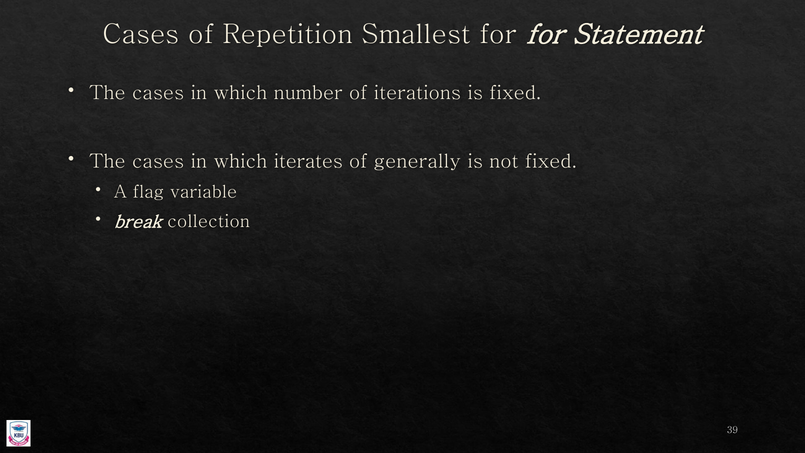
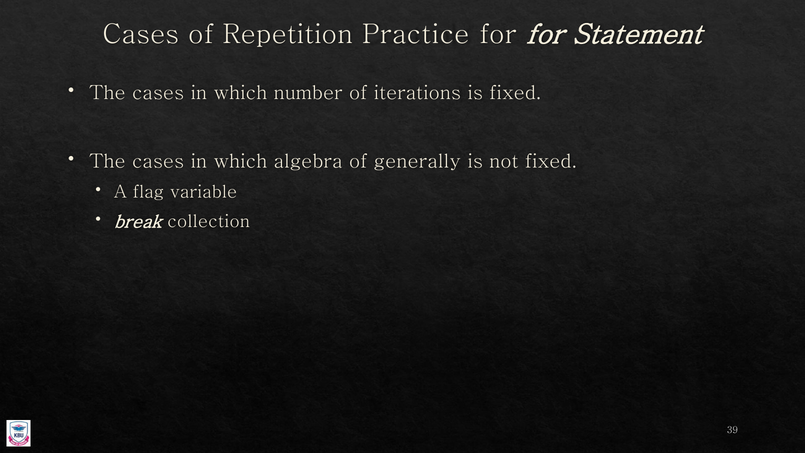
Smallest: Smallest -> Practice
iterates: iterates -> algebra
